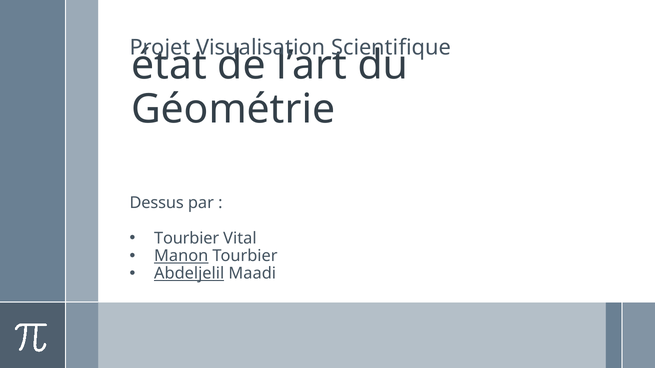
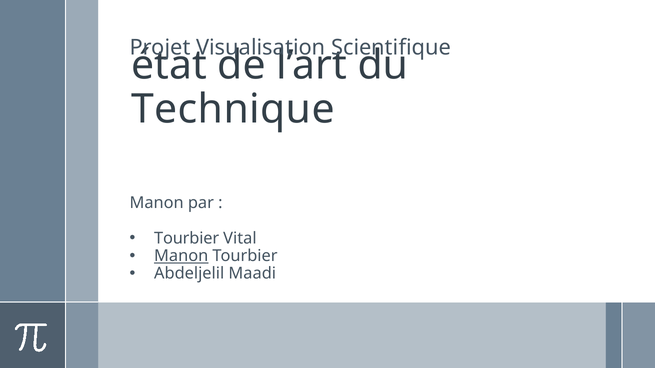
Géométrie: Géométrie -> Technique
Dessus at (157, 203): Dessus -> Manon
Abdeljelil underline: present -> none
